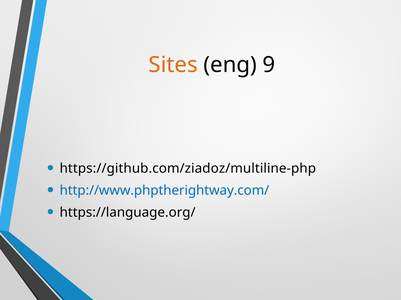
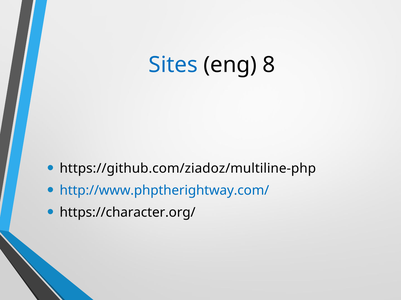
Sites colour: orange -> blue
9: 9 -> 8
https://language.org/: https://language.org/ -> https://character.org/
